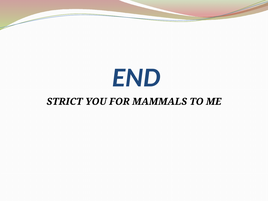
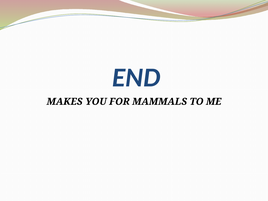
STRICT: STRICT -> MAKES
